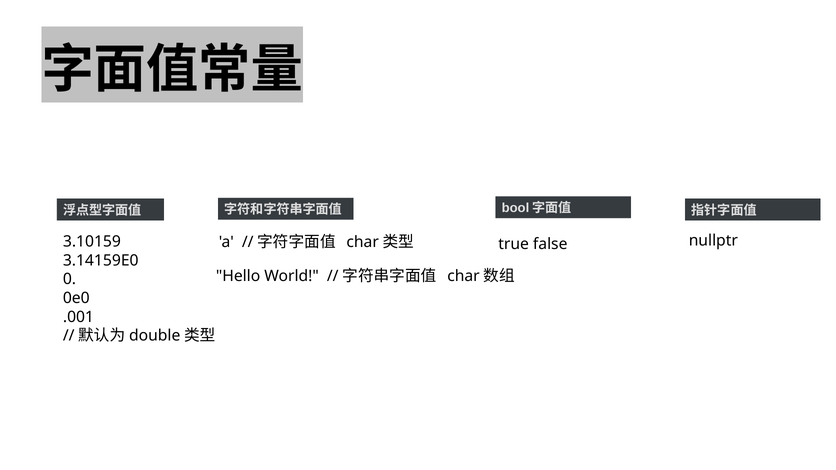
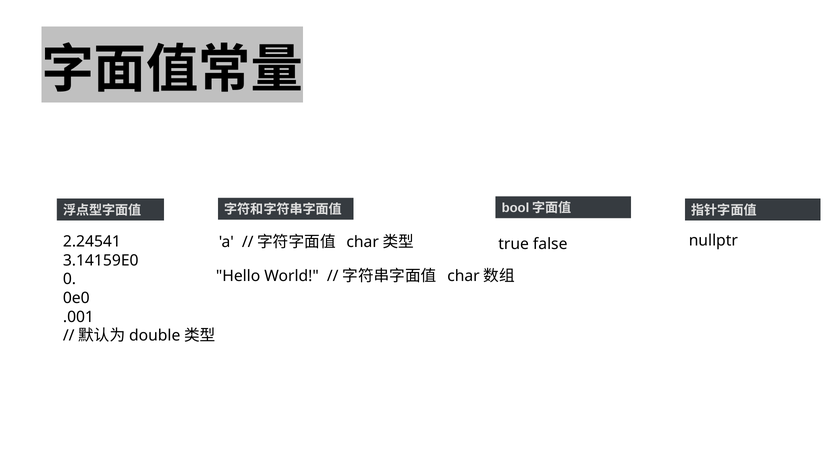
3.10159: 3.10159 -> 2.24541
